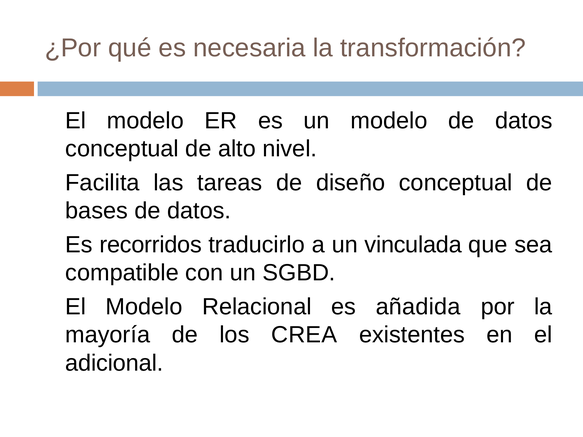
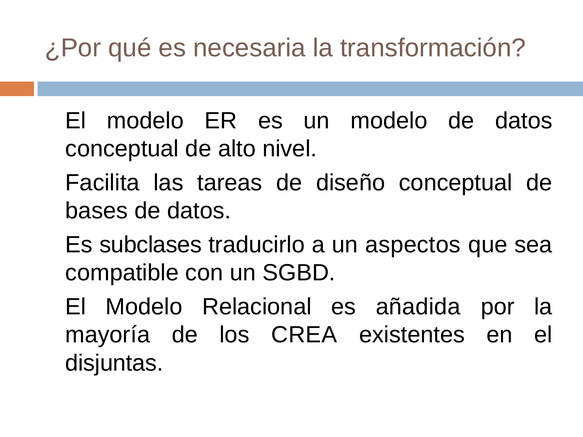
recorridos: recorridos -> subclases
vinculada: vinculada -> aspectos
adicional: adicional -> disjuntas
